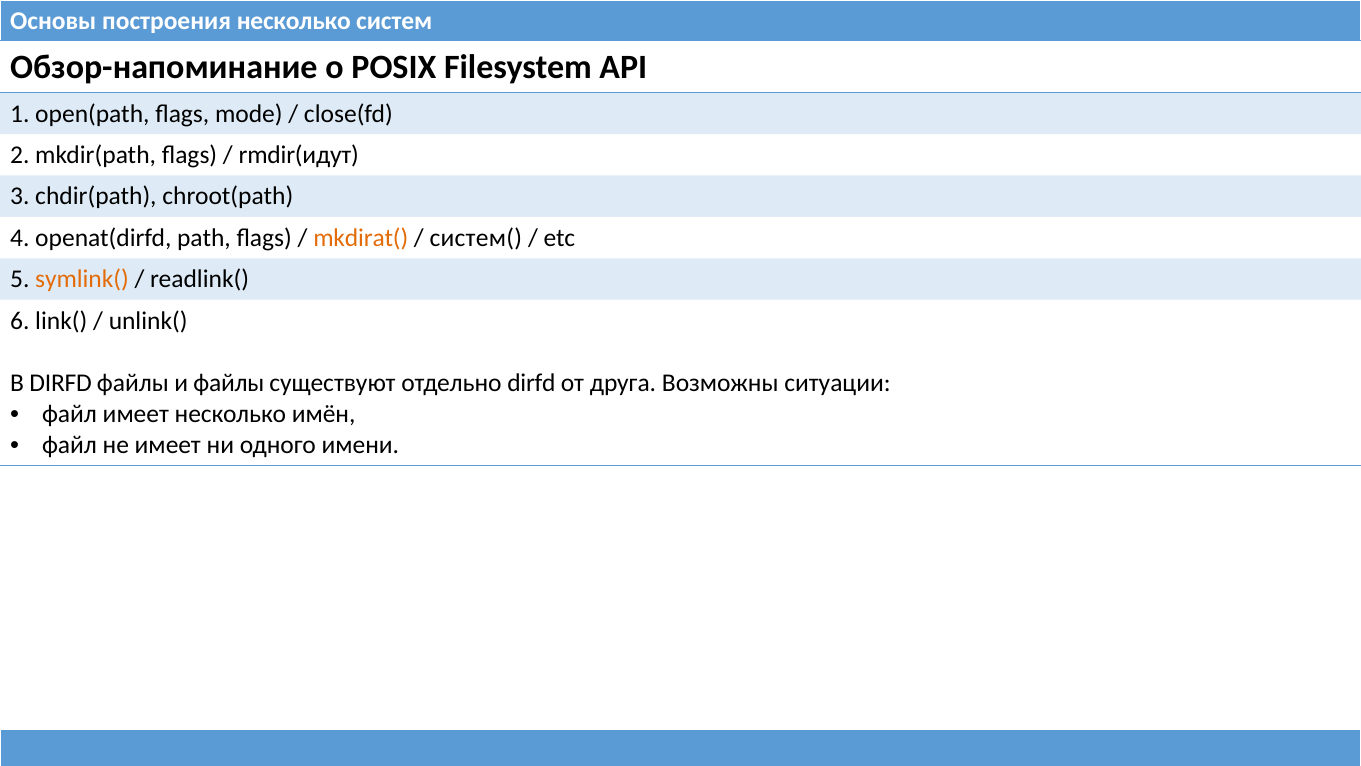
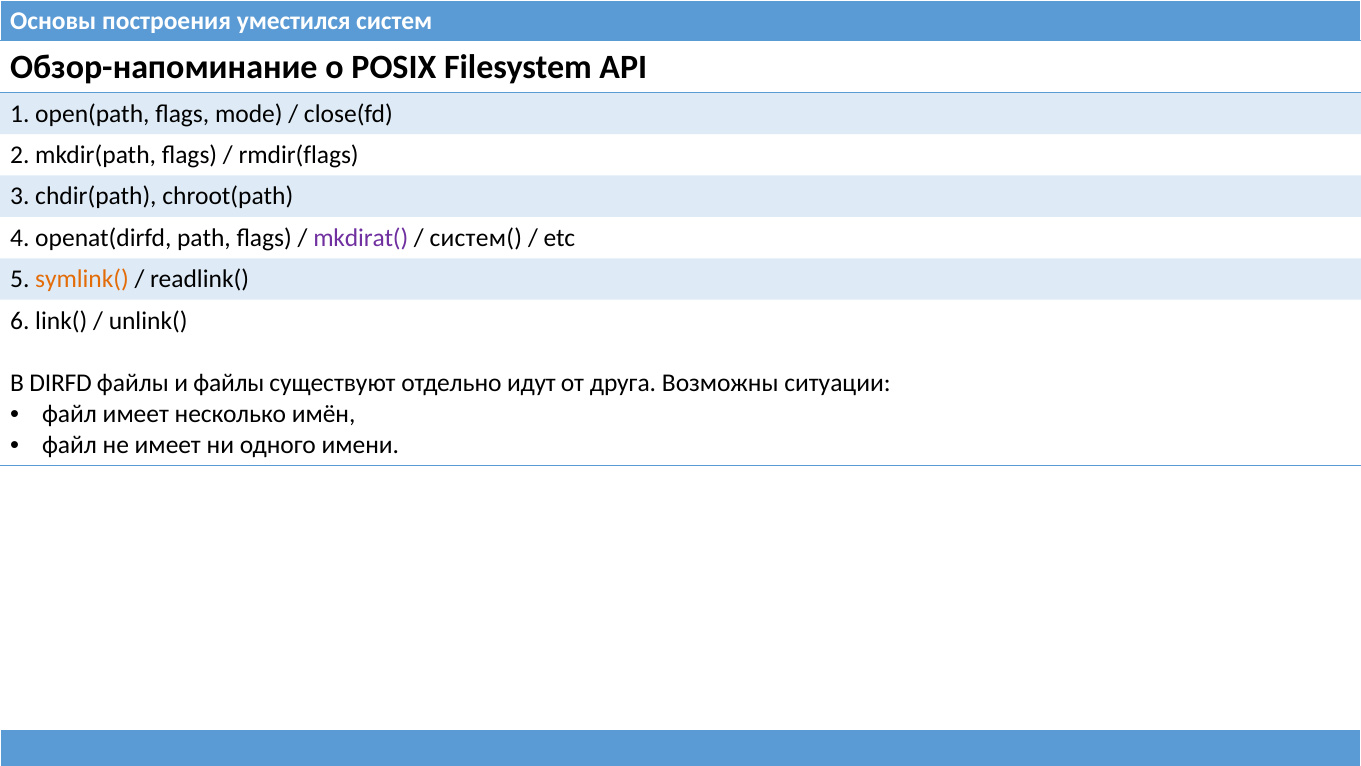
построения несколько: несколько -> уместился
rmdir(идут: rmdir(идут -> rmdir(flags
mkdirat( colour: orange -> purple
отдельно dirfd: dirfd -> идут
